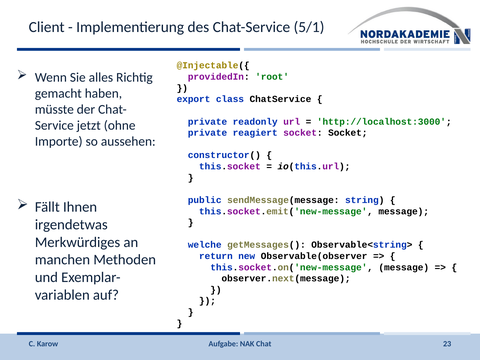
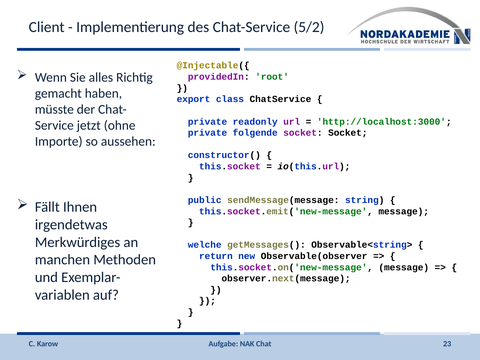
5/1: 5/1 -> 5/2
reagiert: reagiert -> folgende
